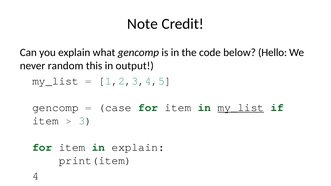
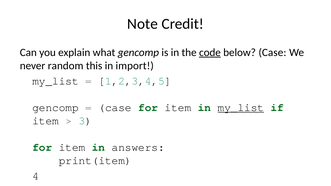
code underline: none -> present
below Hello: Hello -> Case
output: output -> import
in explain: explain -> answers
